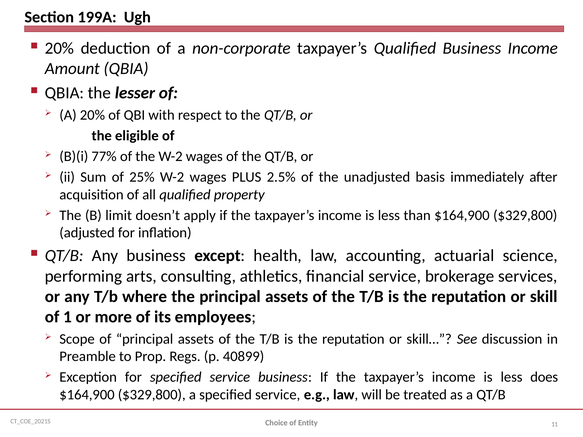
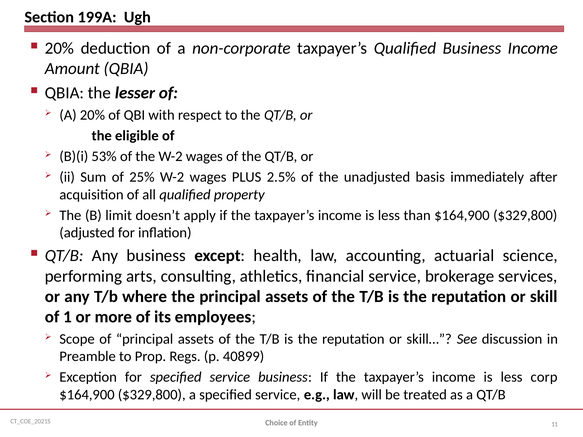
77%: 77% -> 53%
does: does -> corp
